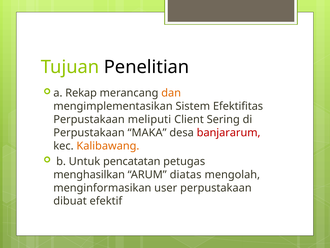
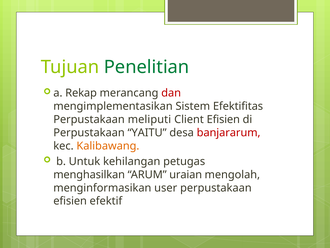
Penelitian colour: black -> green
dan colour: orange -> red
Client Sering: Sering -> Efisien
MAKA: MAKA -> YAITU
pencatatan: pencatatan -> kehilangan
diatas: diatas -> uraian
dibuat at (70, 201): dibuat -> efisien
